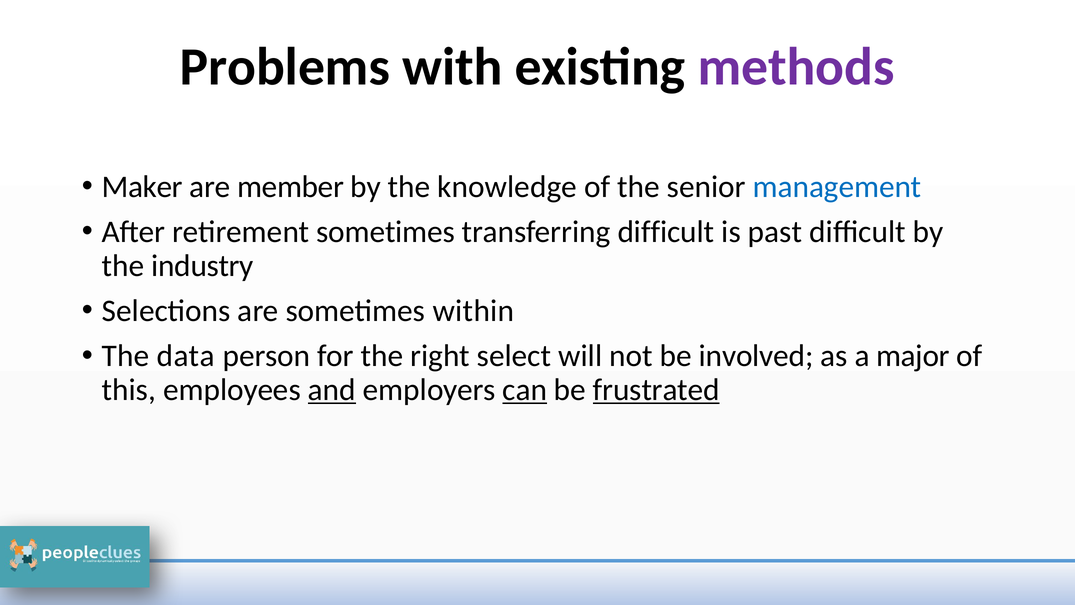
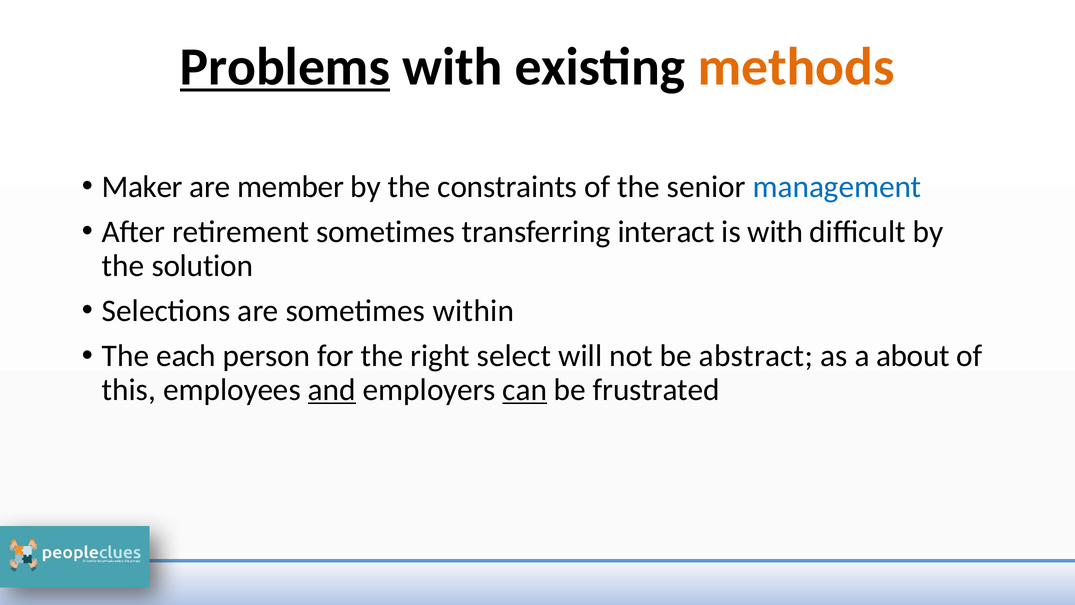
Problems underline: none -> present
methods colour: purple -> orange
knowledge: knowledge -> constraints
transferring difficult: difficult -> interact
is past: past -> with
industry: industry -> solution
data: data -> each
involved: involved -> abstract
major: major -> about
frustrated underline: present -> none
